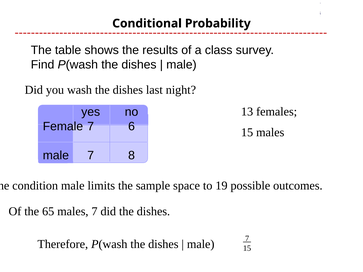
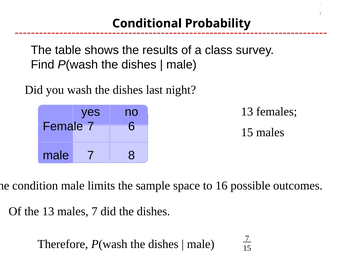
19: 19 -> 16
the 65: 65 -> 13
